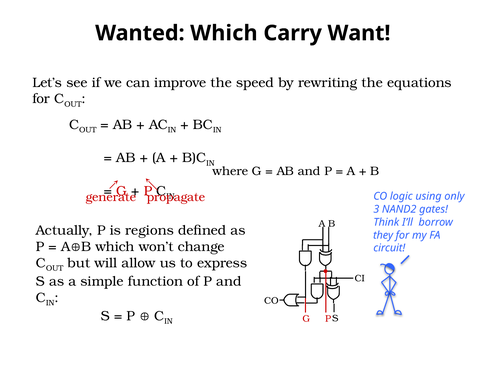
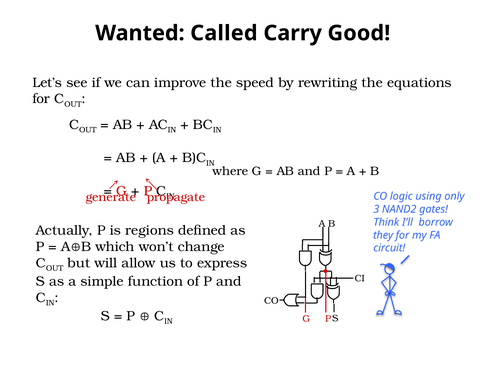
Wanted Which: Which -> Called
Want: Want -> Good
